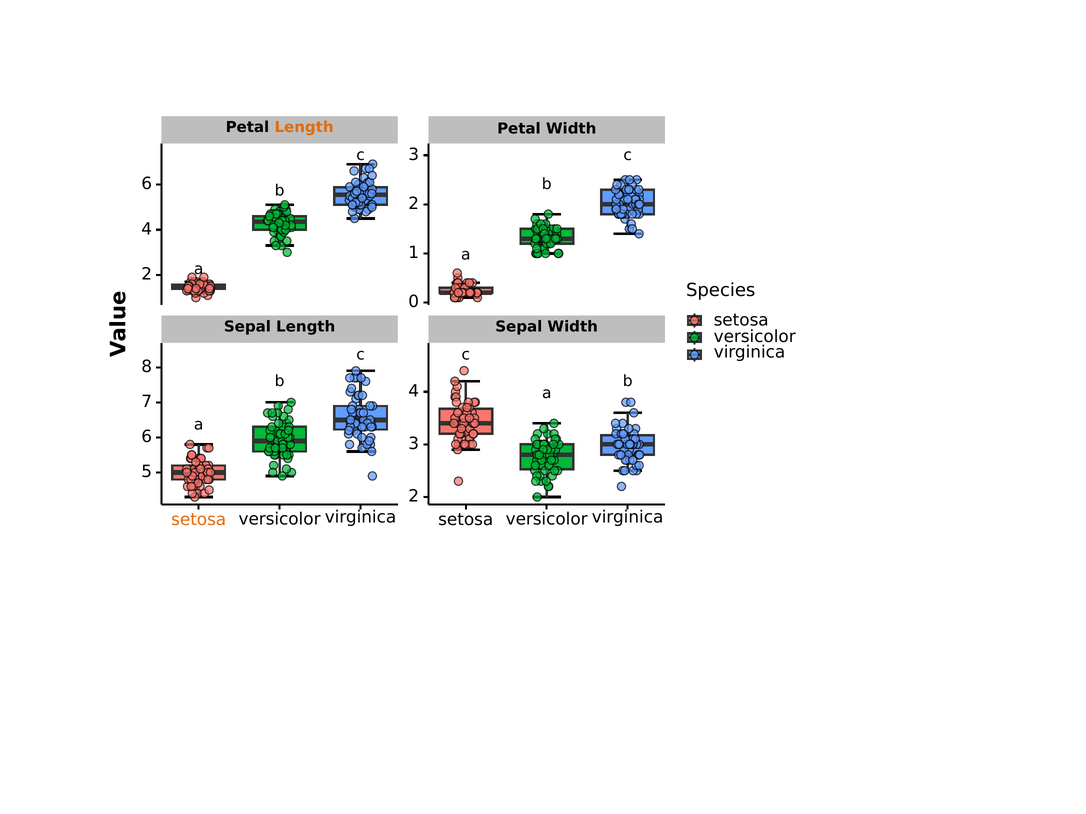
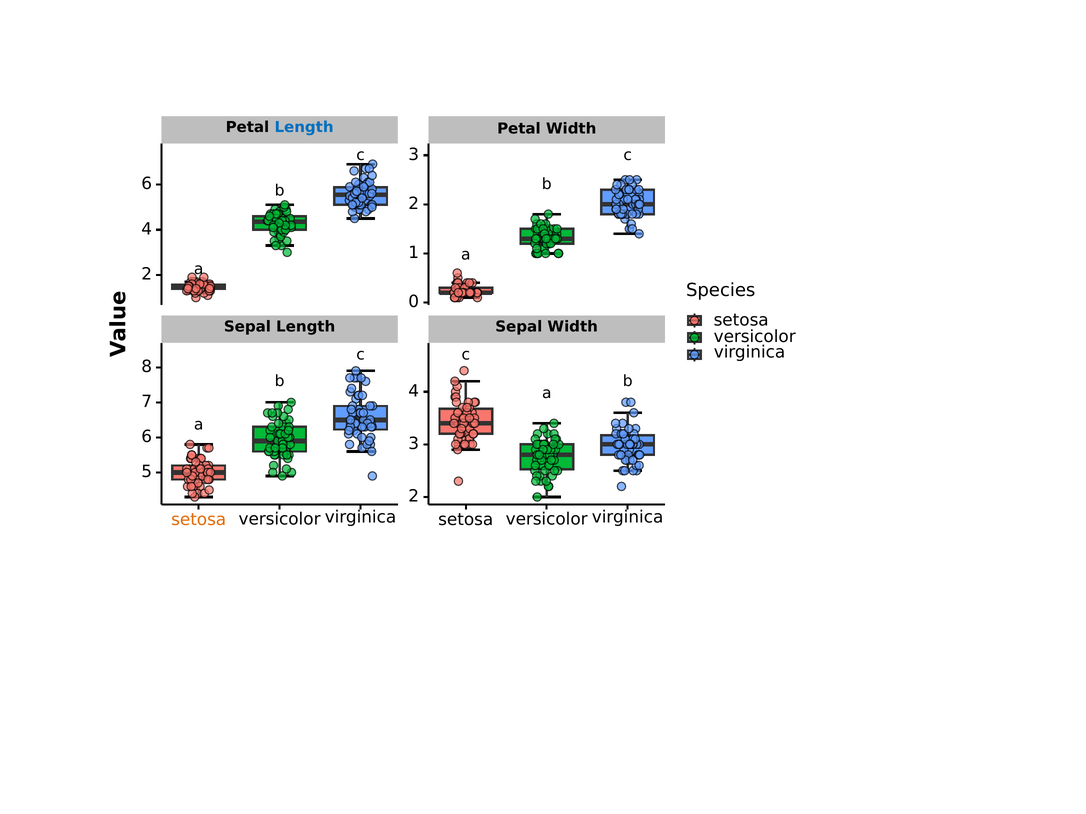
Length at (304, 128) colour: orange -> blue
